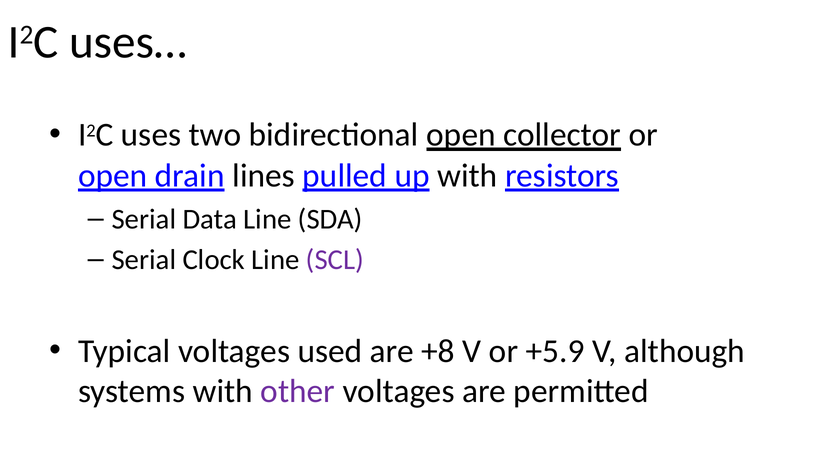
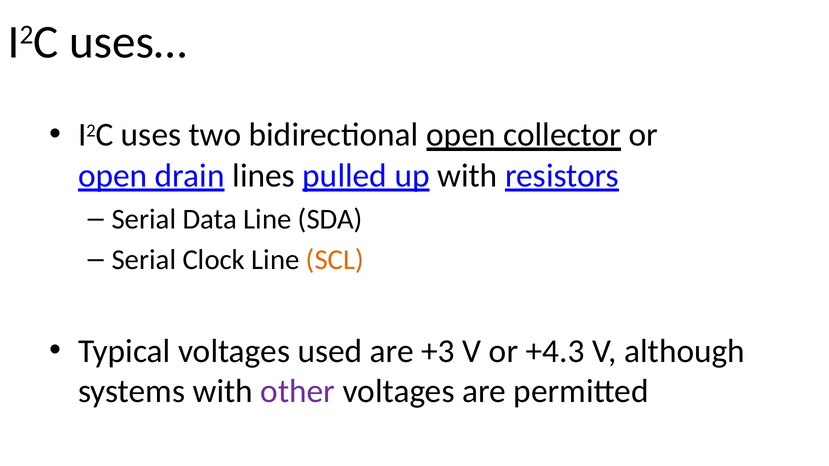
SCL colour: purple -> orange
+8: +8 -> +3
+5.9: +5.9 -> +4.3
